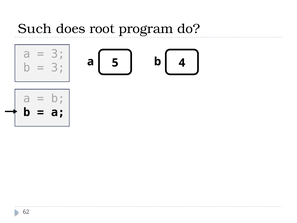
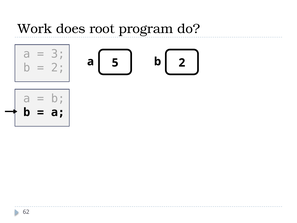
Such: Such -> Work
a 4: 4 -> 2
3 at (58, 68): 3 -> 2
